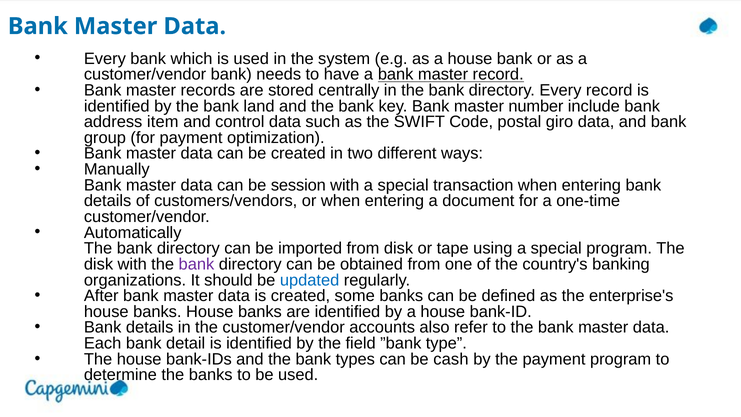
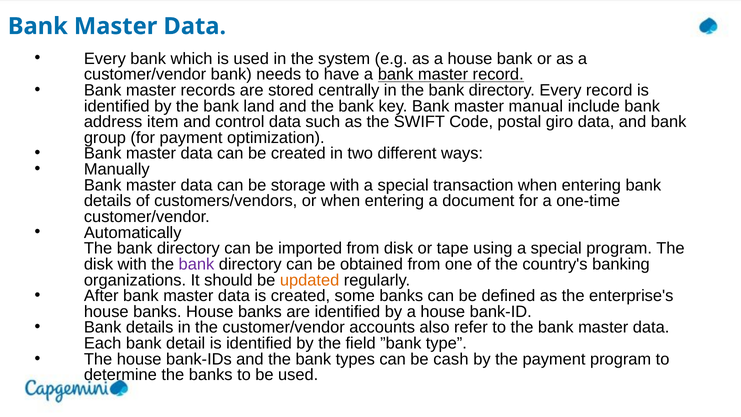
number: number -> manual
session: session -> storage
updated colour: blue -> orange
